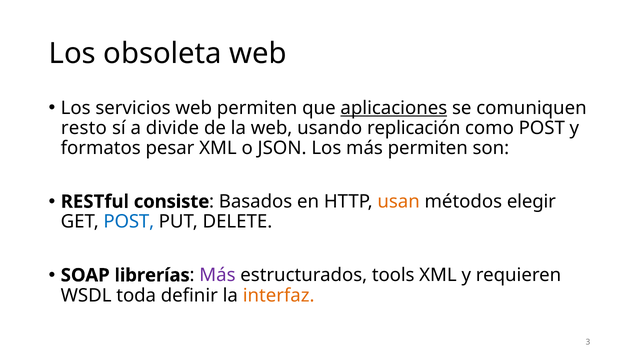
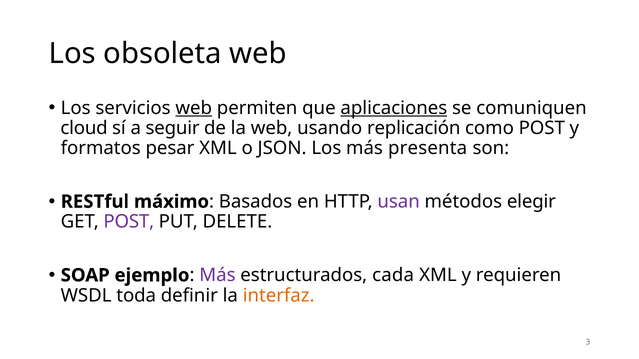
web at (194, 108) underline: none -> present
resto: resto -> cloud
divide: divide -> seguir
más permiten: permiten -> presenta
consiste: consiste -> máximo
usan colour: orange -> purple
POST at (129, 222) colour: blue -> purple
librerías: librerías -> ejemplo
tools: tools -> cada
